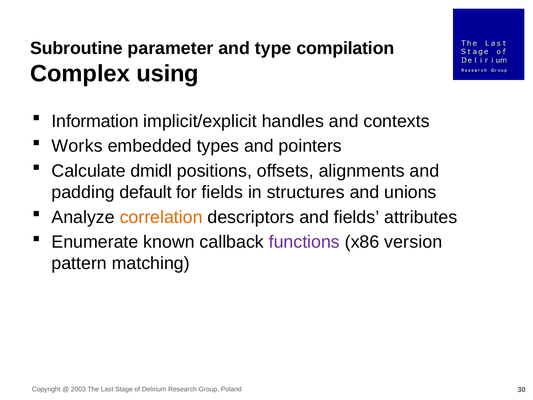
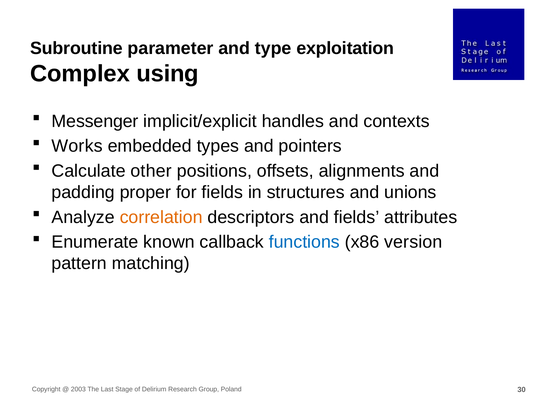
compilation: compilation -> exploitation
Information: Information -> Messenger
dmidl: dmidl -> other
default: default -> proper
functions colour: purple -> blue
